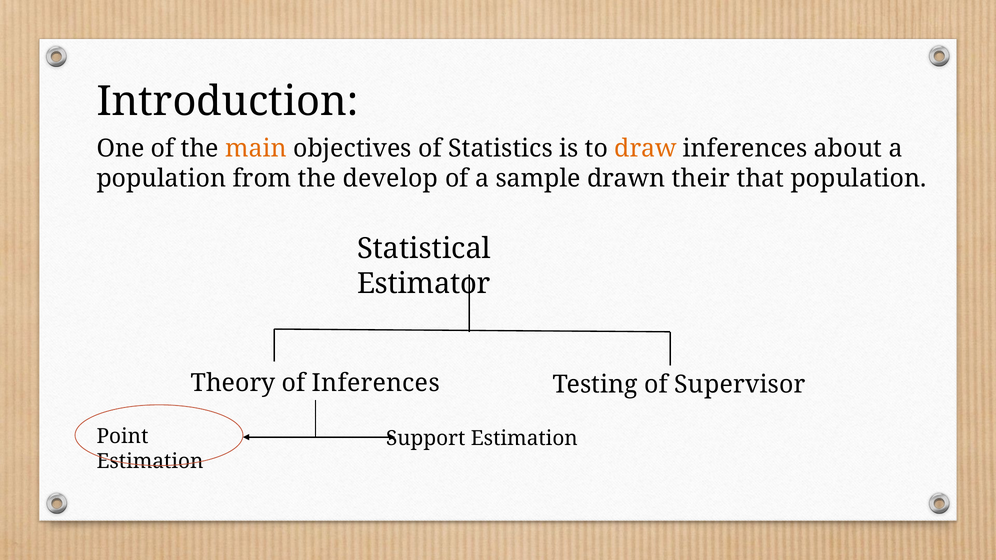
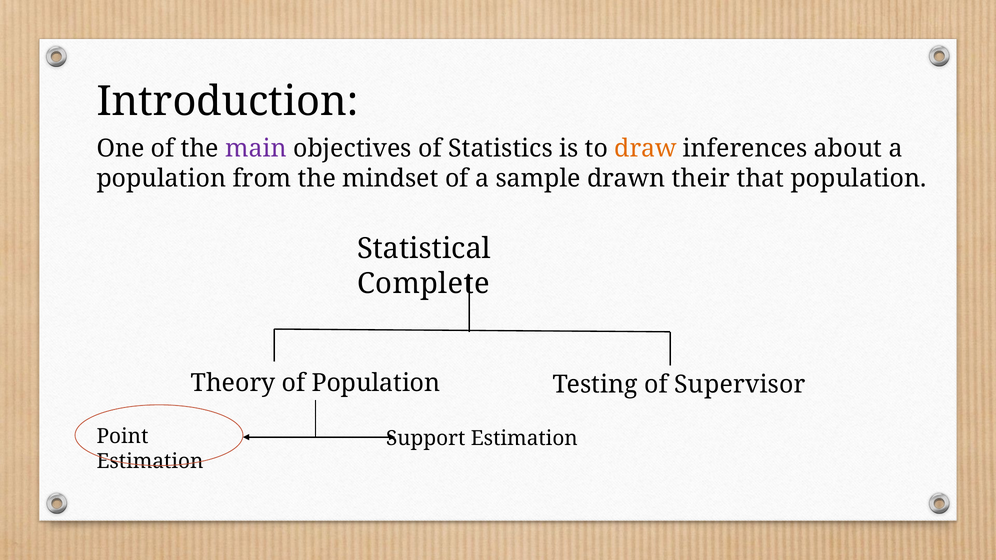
main colour: orange -> purple
develop: develop -> mindset
Estimator: Estimator -> Complete
of Inferences: Inferences -> Population
